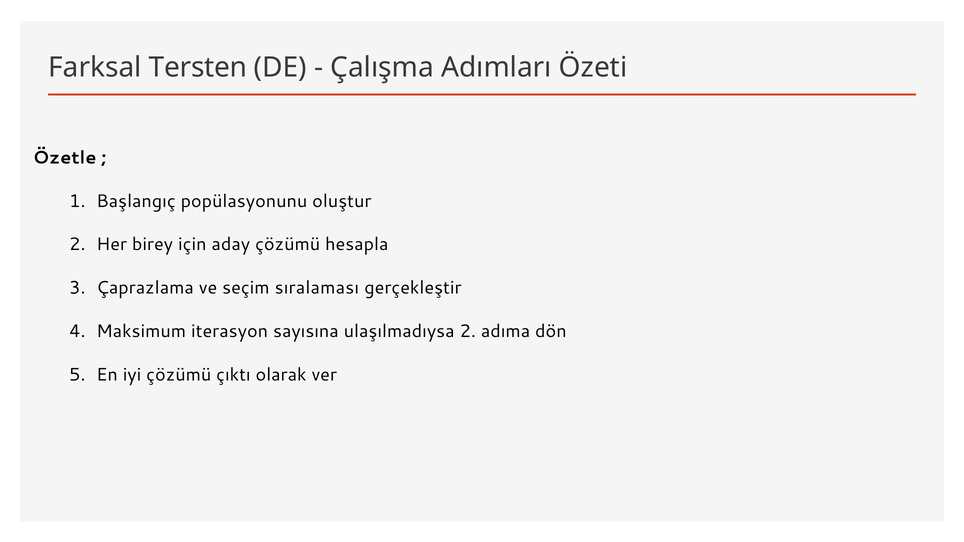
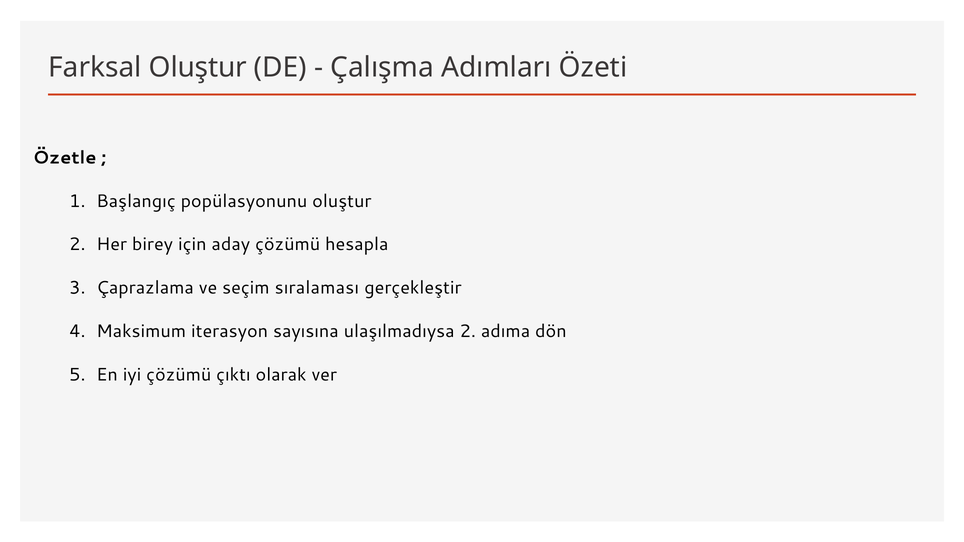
Farksal Tersten: Tersten -> Oluştur
